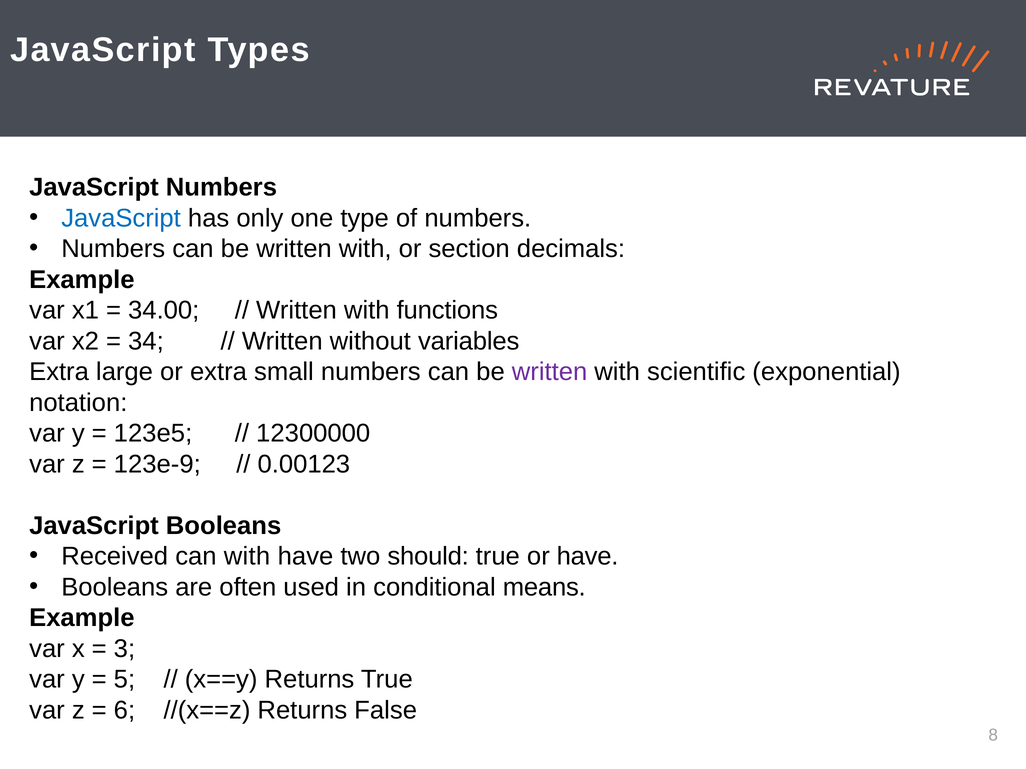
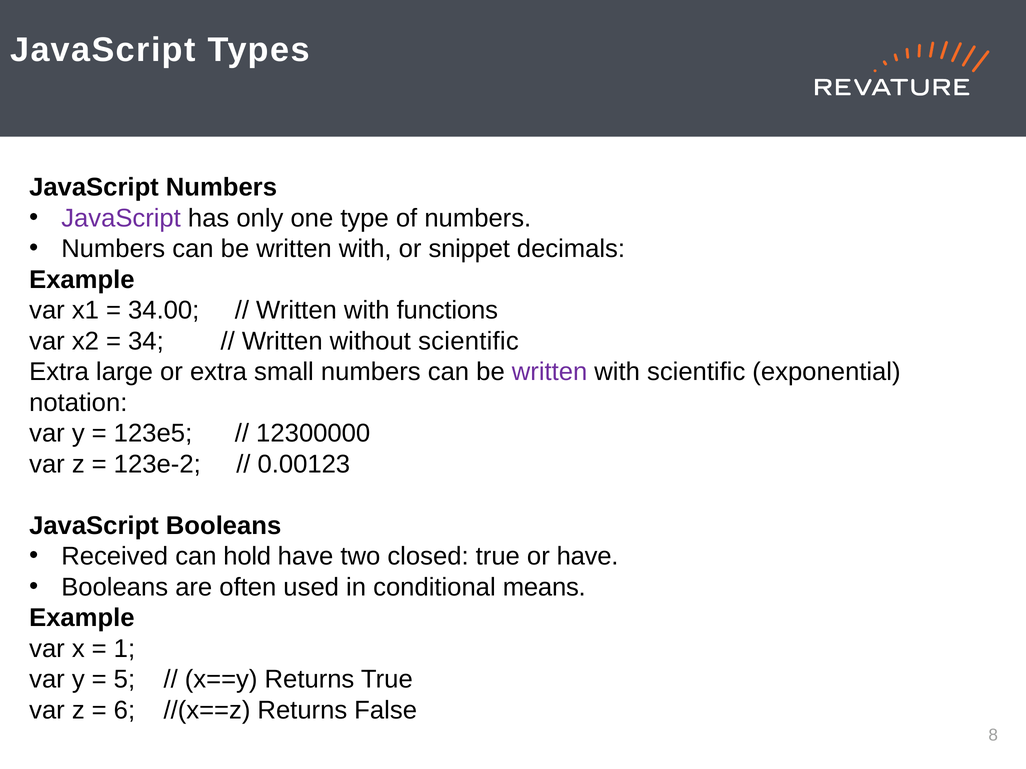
JavaScript at (121, 218) colour: blue -> purple
section: section -> snippet
without variables: variables -> scientific
123e-9: 123e-9 -> 123e-2
can with: with -> hold
should: should -> closed
3: 3 -> 1
